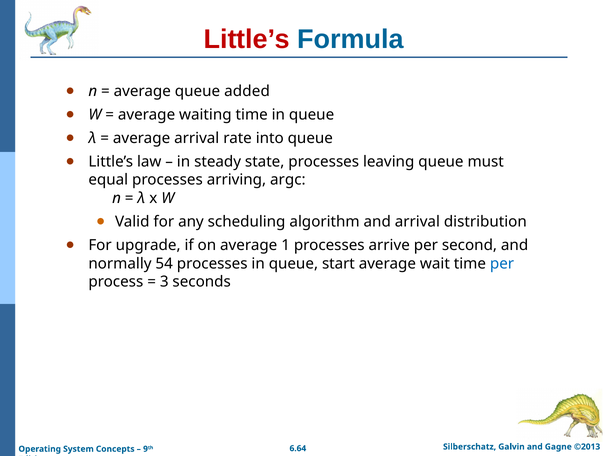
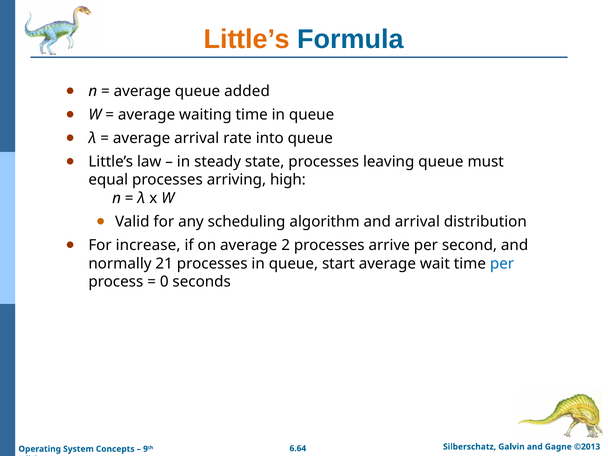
Little’s at (247, 39) colour: red -> orange
argc: argc -> high
upgrade: upgrade -> increase
1: 1 -> 2
54: 54 -> 21
3: 3 -> 0
